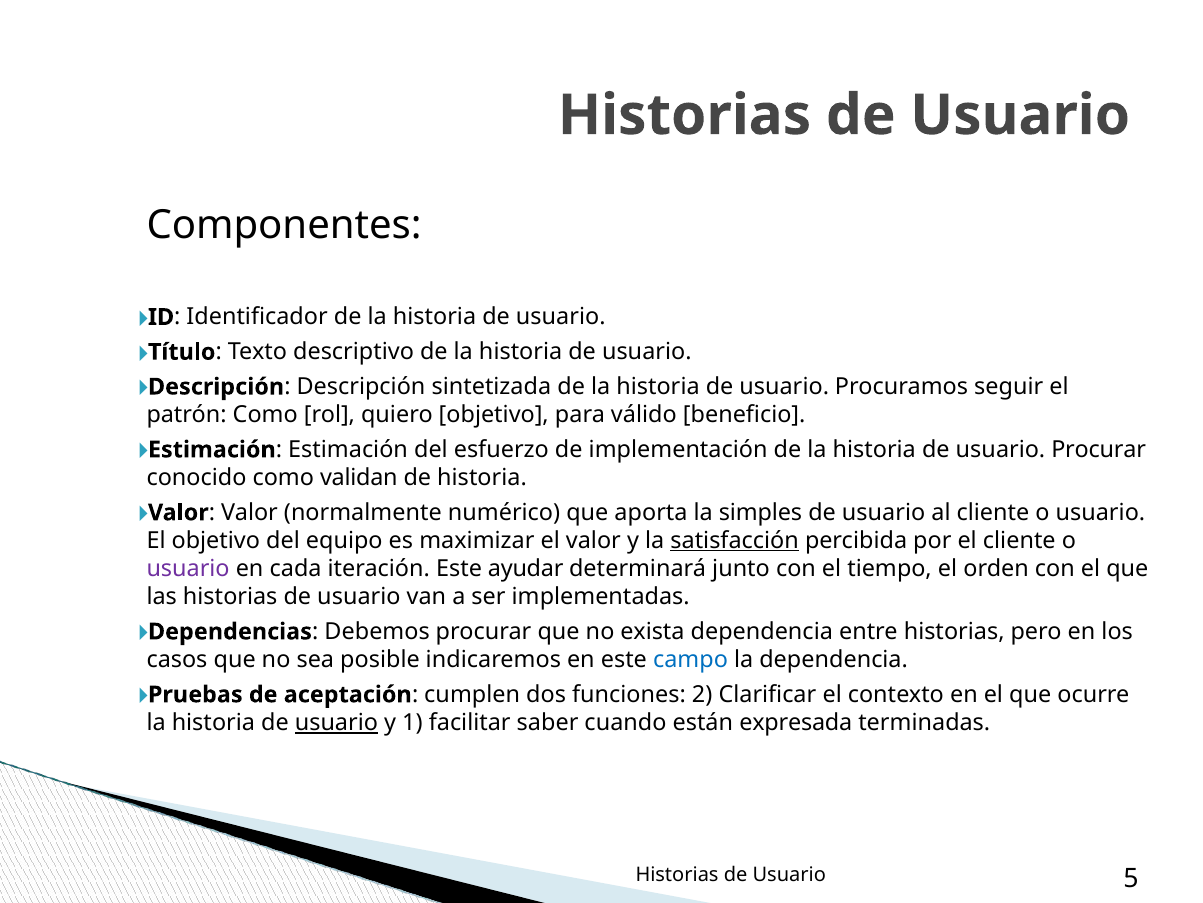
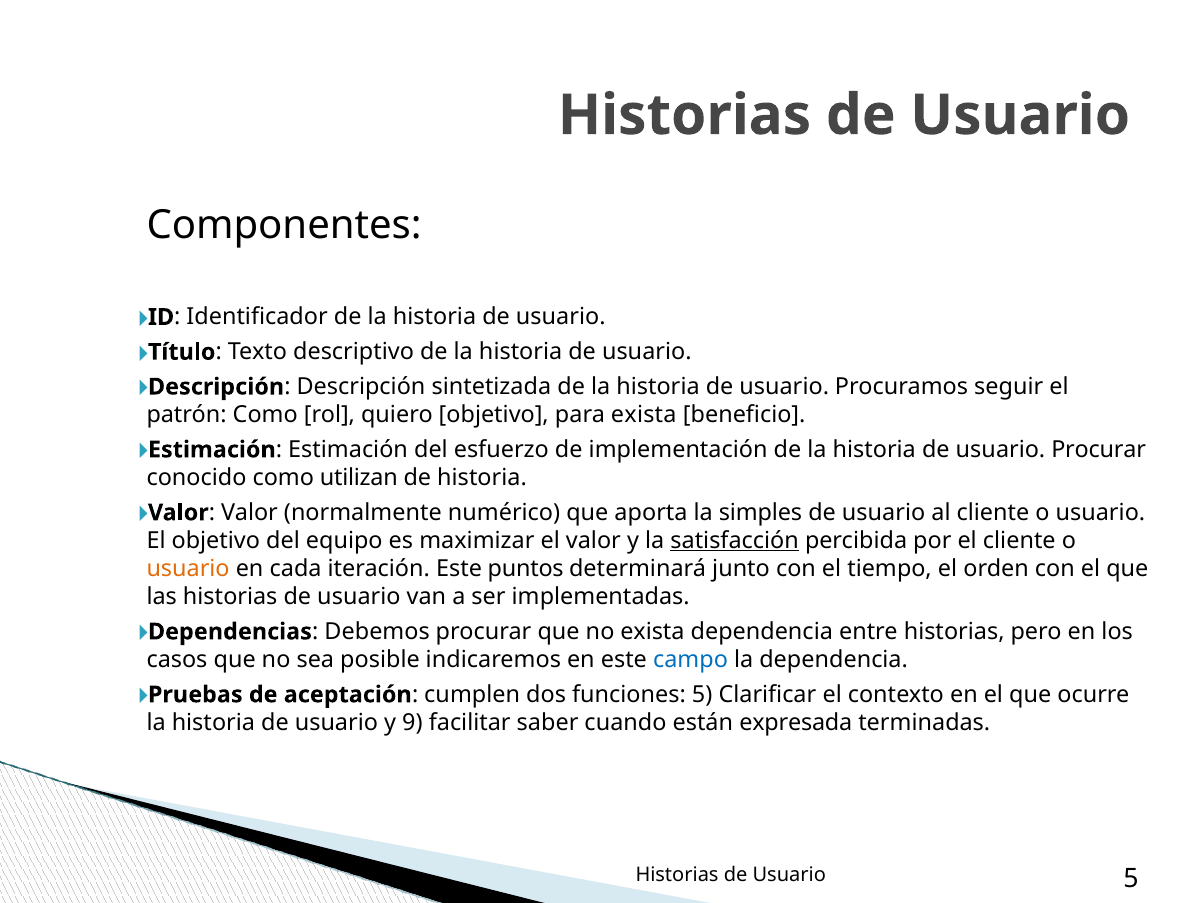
para válido: válido -> exista
validan: validan -> utilizan
usuario at (188, 568) colour: purple -> orange
ayudar: ayudar -> puntos
funciones 2: 2 -> 5
usuario at (336, 722) underline: present -> none
1: 1 -> 9
